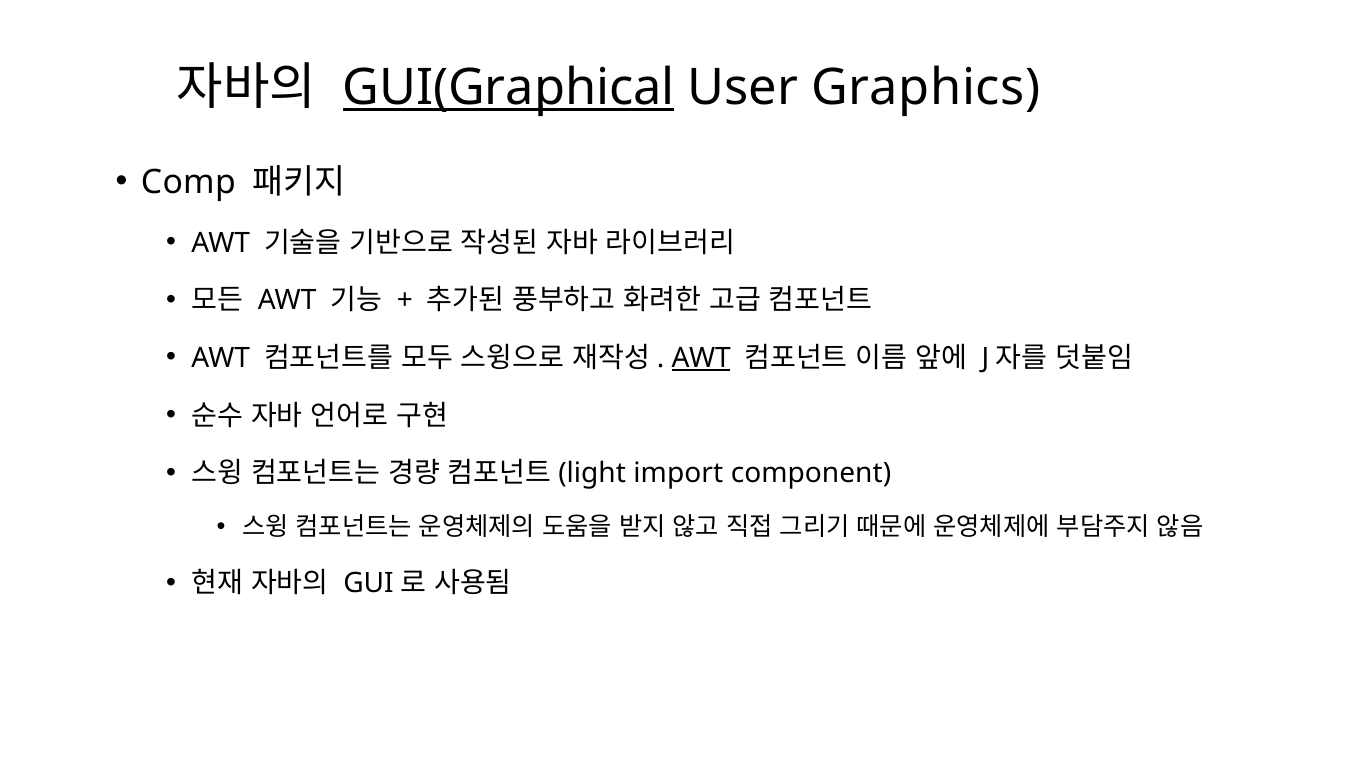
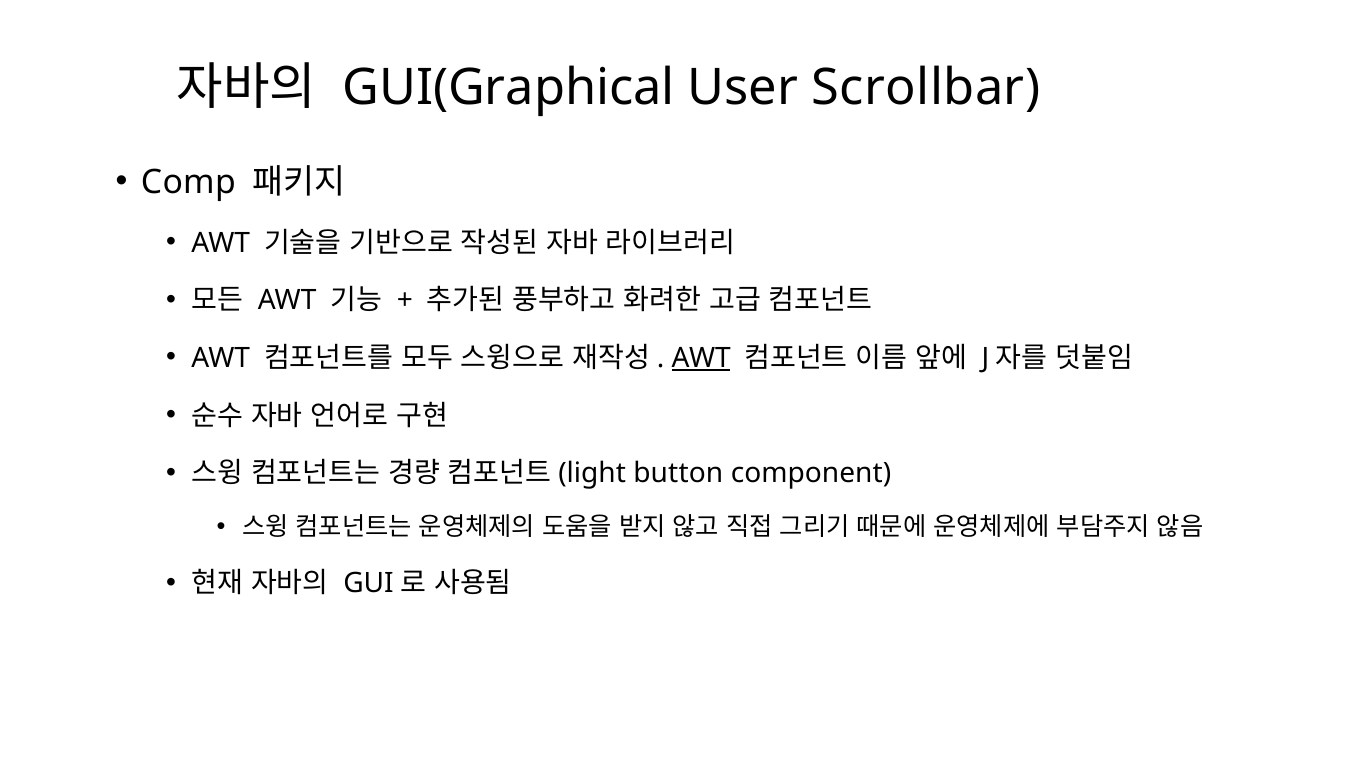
GUI(Graphical underline: present -> none
Graphics: Graphics -> Scrollbar
import: import -> button
